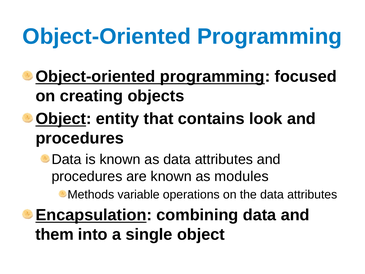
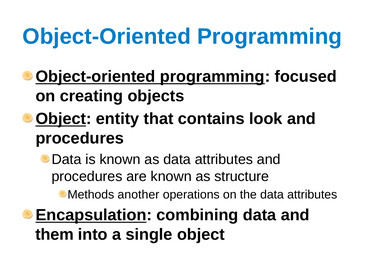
modules: modules -> structure
variable: variable -> another
